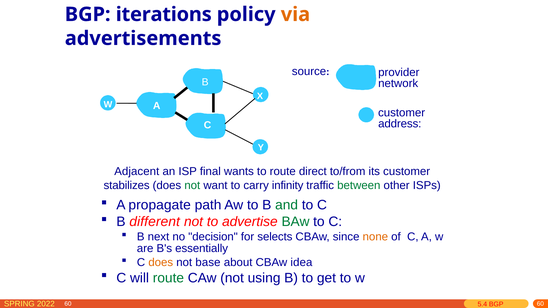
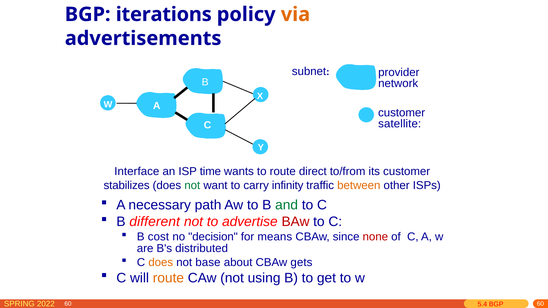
source: source -> subnet
address: address -> satellite
Adjacent: Adjacent -> Interface
final: final -> time
between colour: green -> orange
propagate: propagate -> necessary
BAw colour: green -> red
next: next -> cost
selects: selects -> means
none colour: orange -> red
essentially: essentially -> distributed
idea: idea -> gets
route at (168, 278) colour: green -> orange
